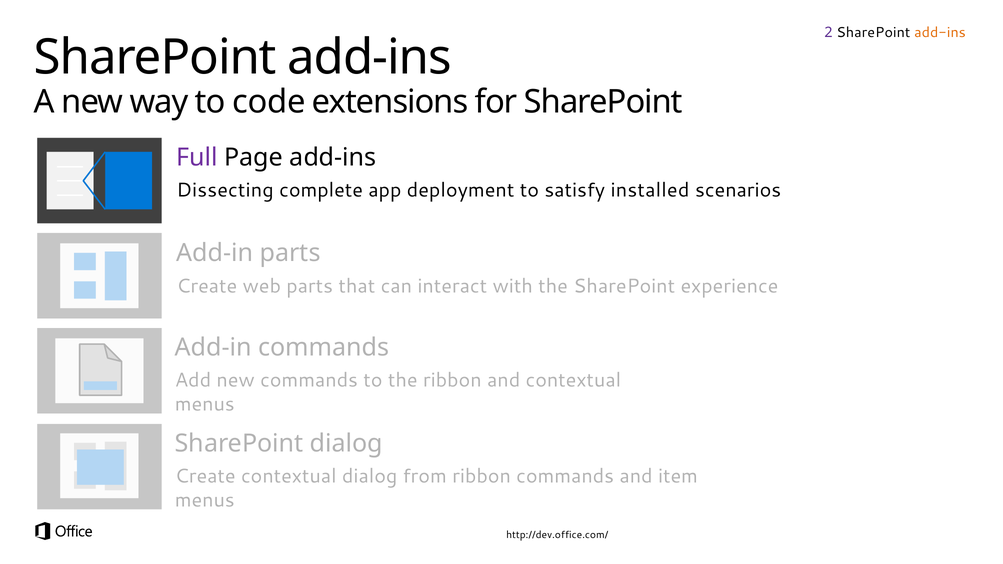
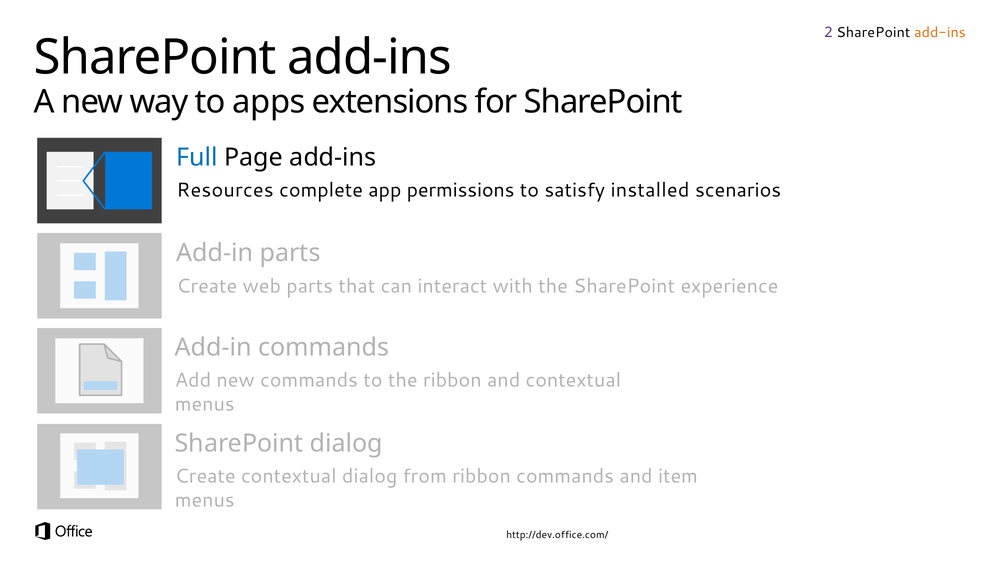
code: code -> apps
Full colour: purple -> blue
Dissecting: Dissecting -> Resources
deployment: deployment -> permissions
